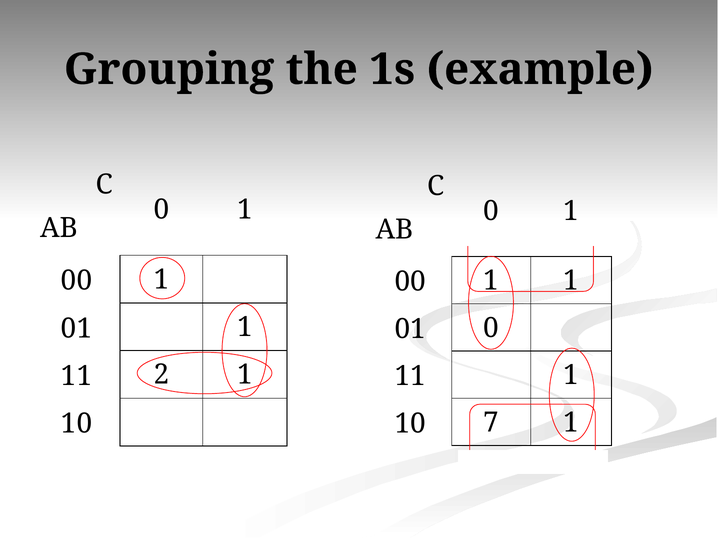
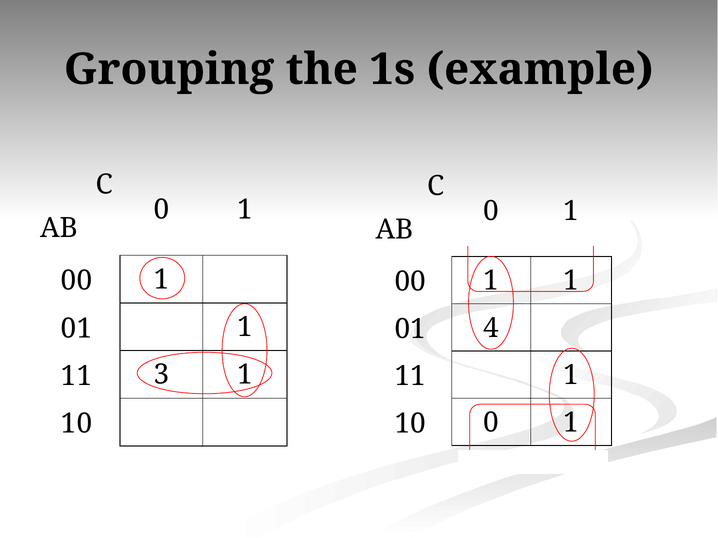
01 0: 0 -> 4
2: 2 -> 3
10 7: 7 -> 0
